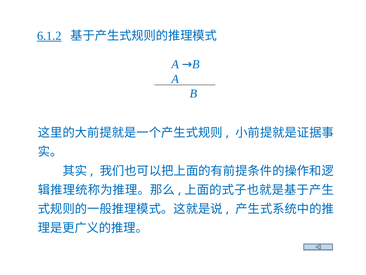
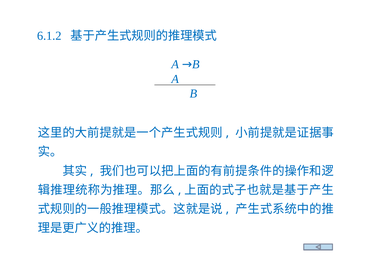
6.1.2 underline: present -> none
